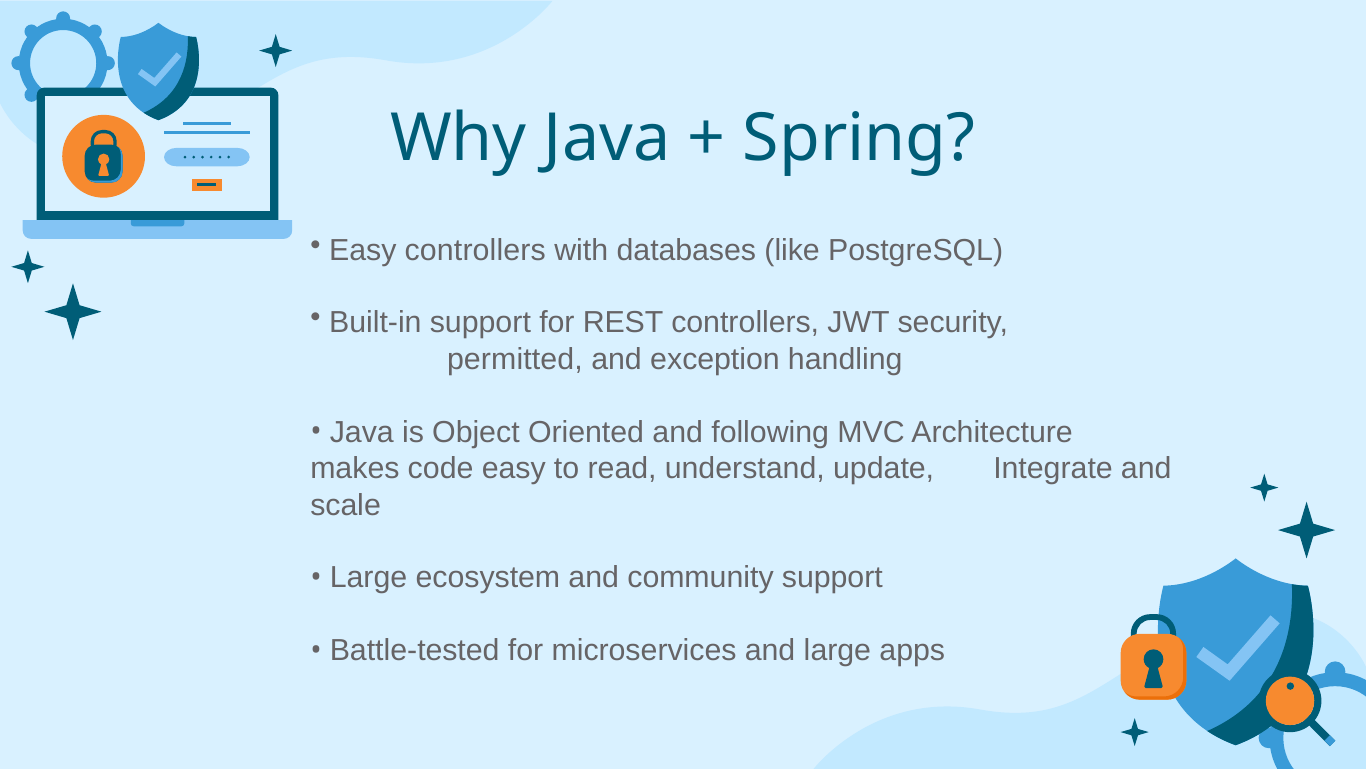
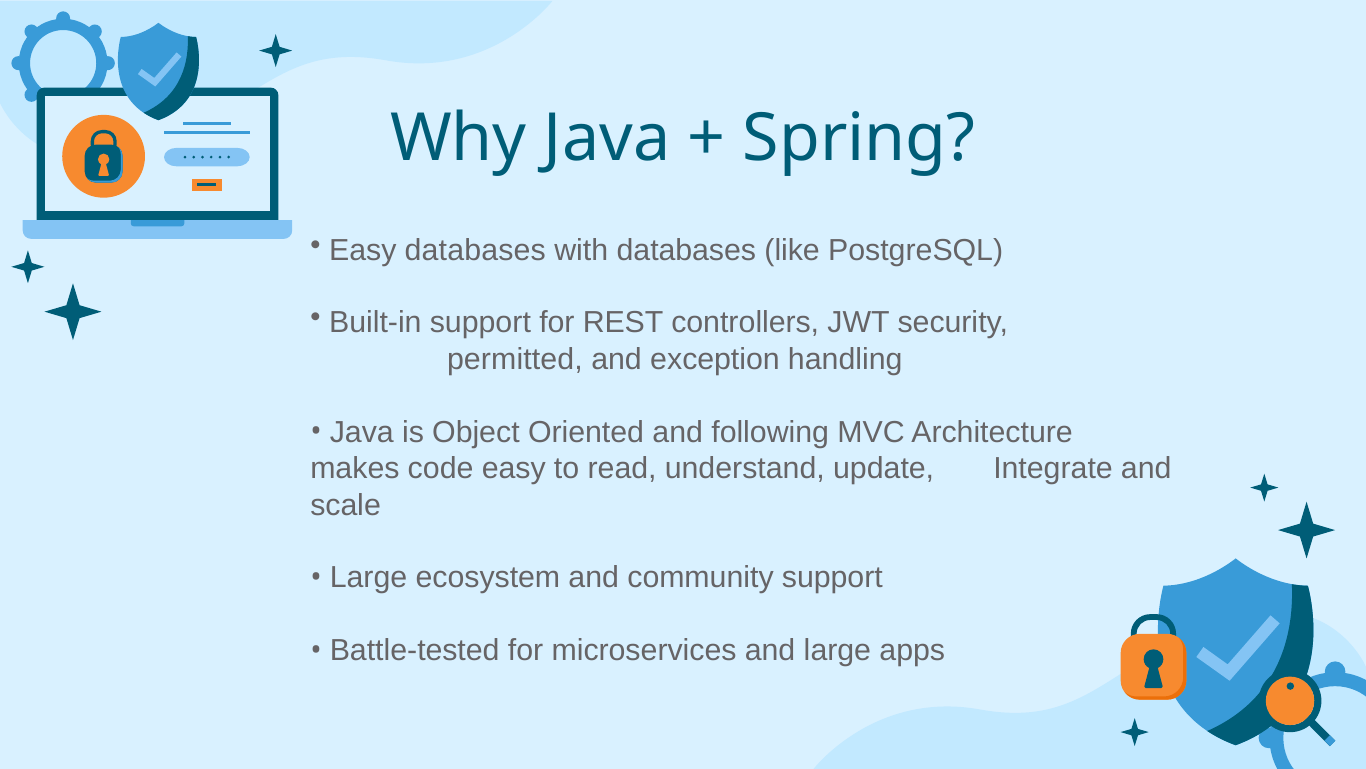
Easy controllers: controllers -> databases
